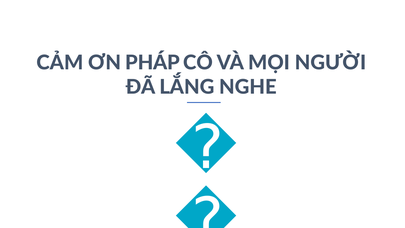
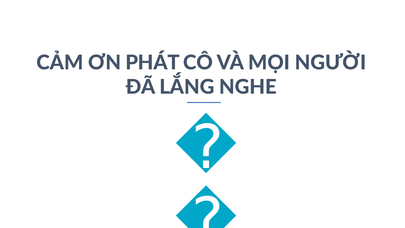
PHÁP: PHÁP -> PHÁT
